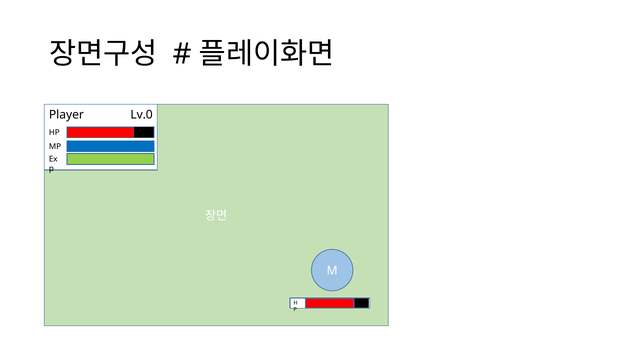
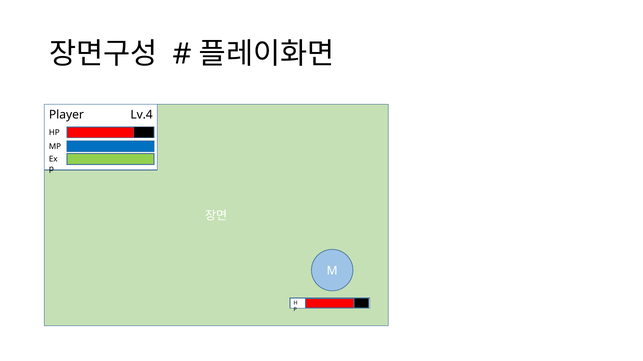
Lv.0: Lv.0 -> Lv.4
